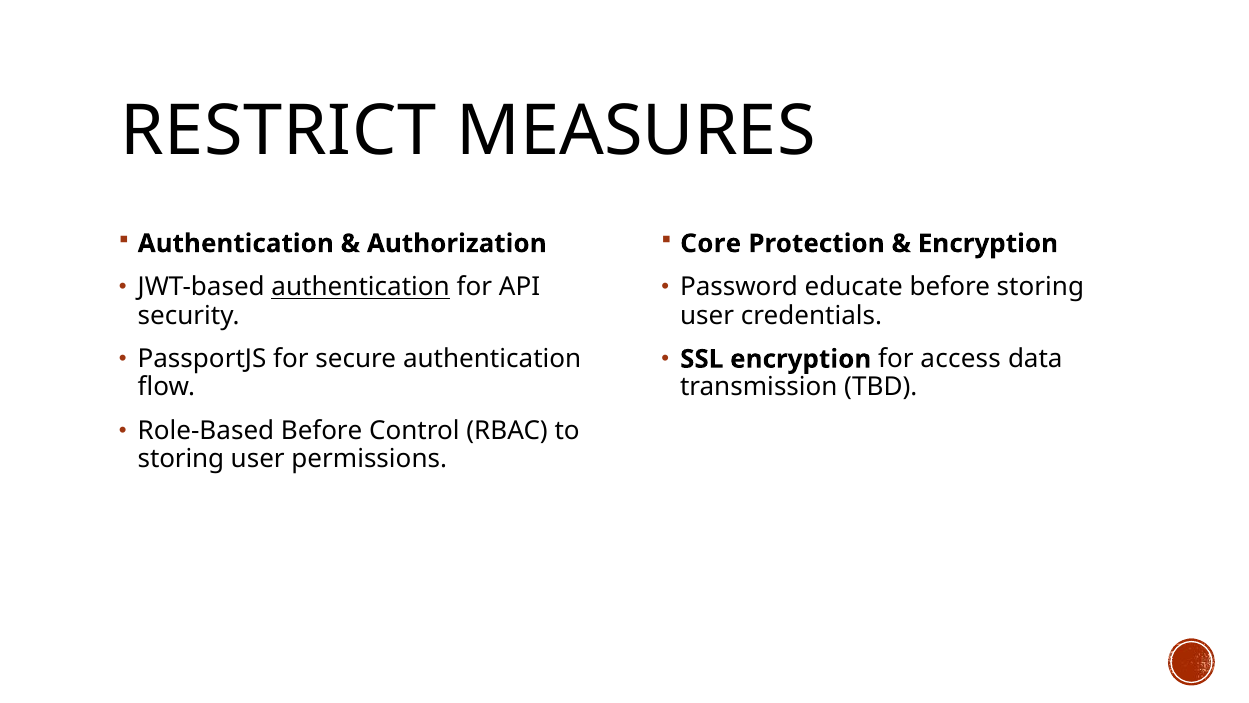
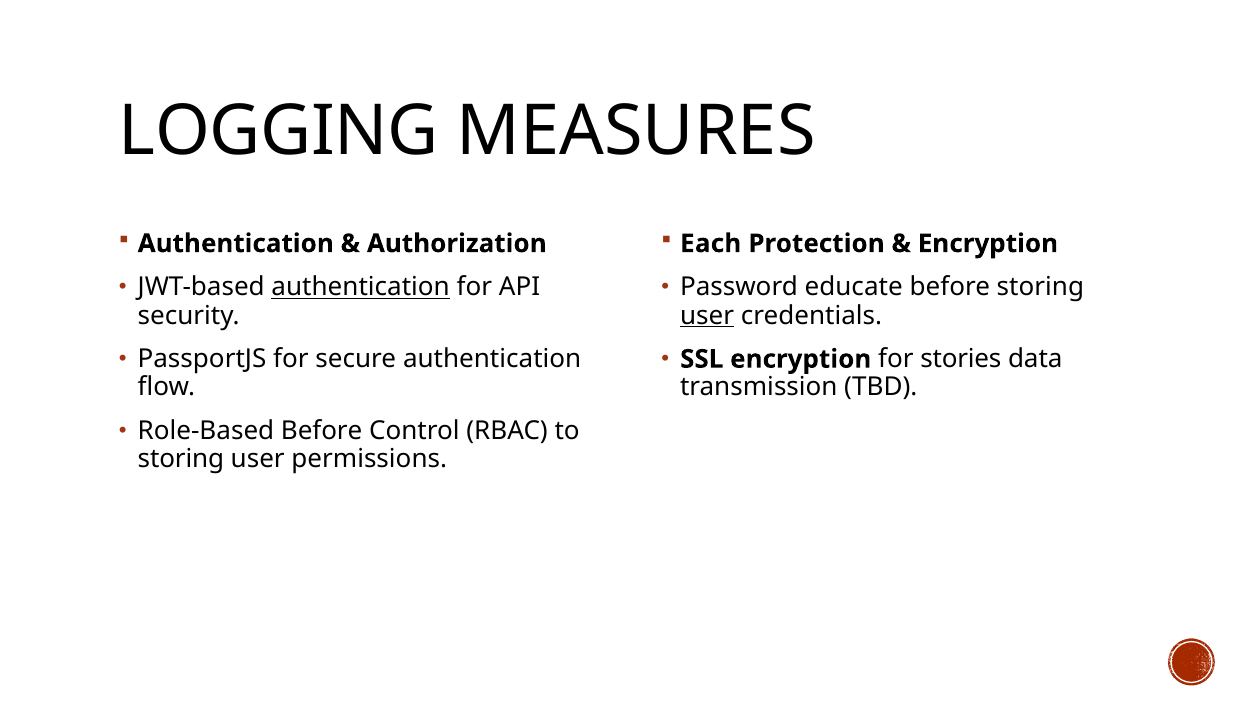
RESTRICT: RESTRICT -> LOGGING
Core: Core -> Each
user at (707, 315) underline: none -> present
access: access -> stories
